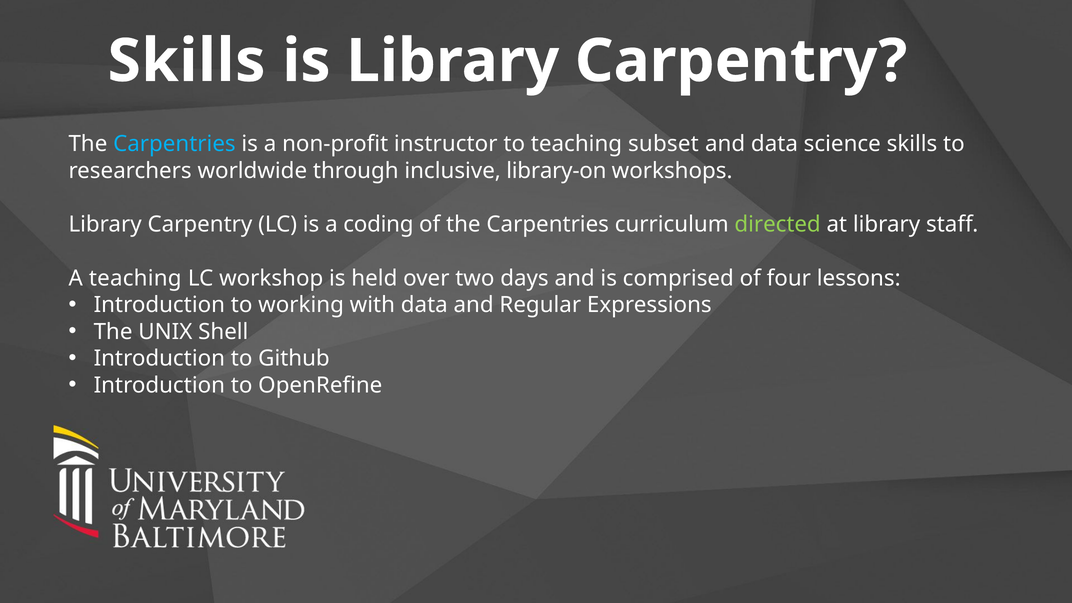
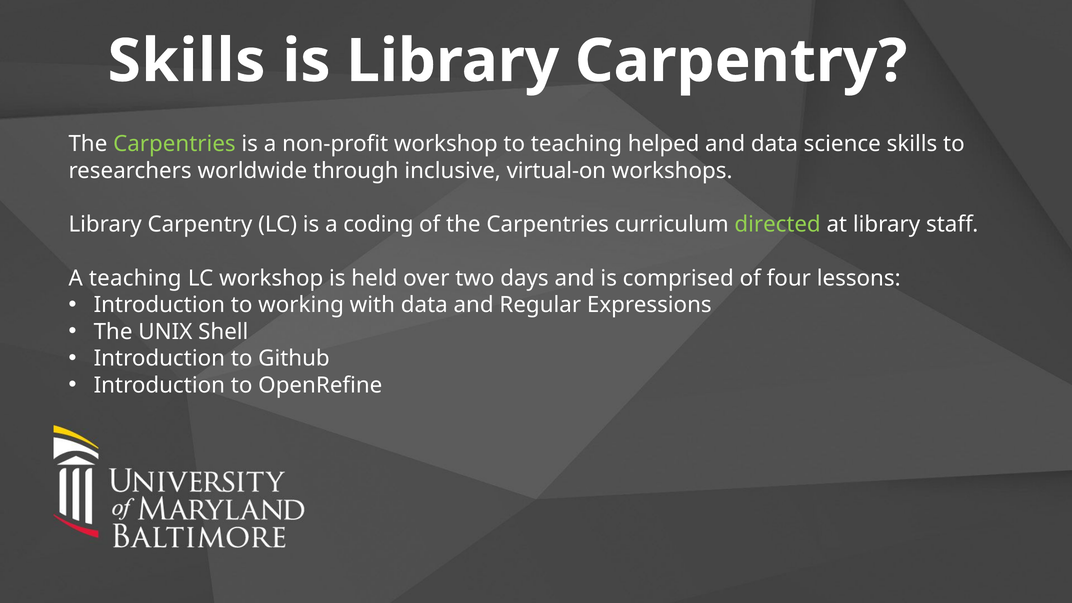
Carpentries at (174, 144) colour: light blue -> light green
non-profit instructor: instructor -> workshop
subset: subset -> helped
library-on: library-on -> virtual-on
